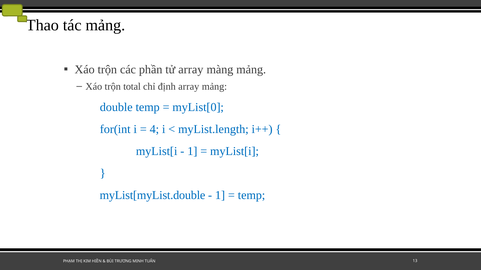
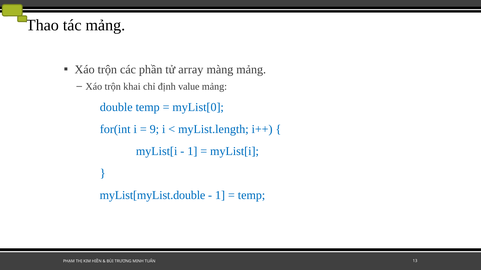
total: total -> khai
định array: array -> value
4: 4 -> 9
